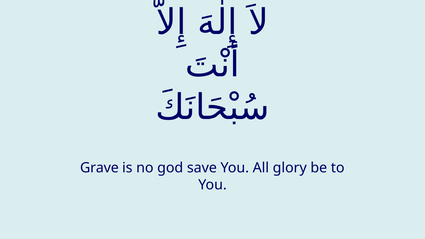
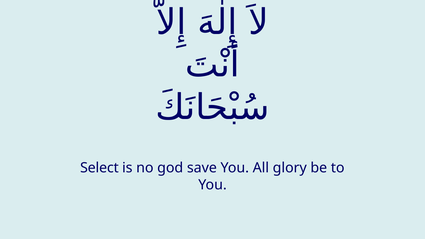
Grave: Grave -> Select
